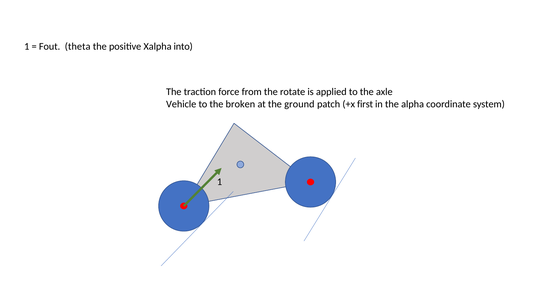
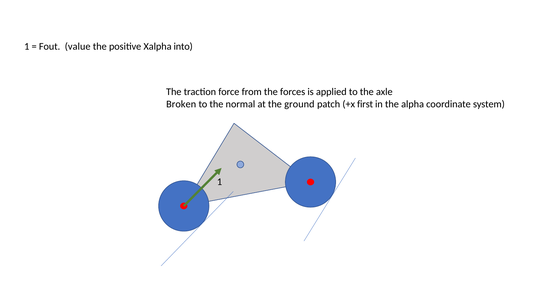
theta: theta -> value
rotate: rotate -> forces
Vehicle: Vehicle -> Broken
broken: broken -> normal
